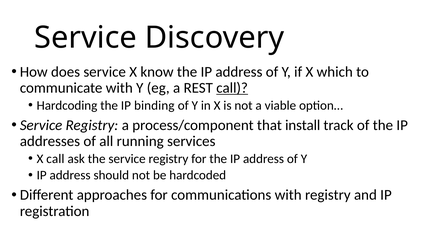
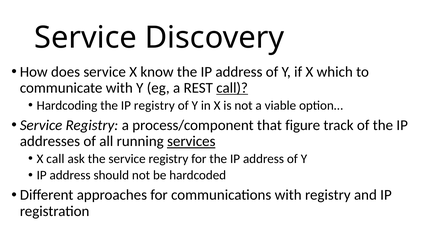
IP binding: binding -> registry
install: install -> figure
services underline: none -> present
